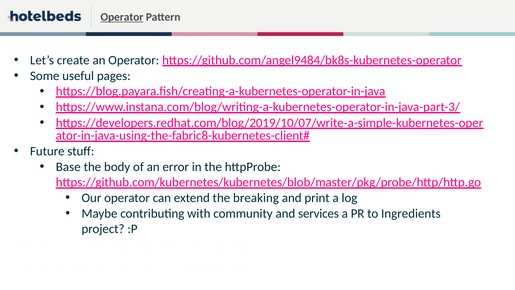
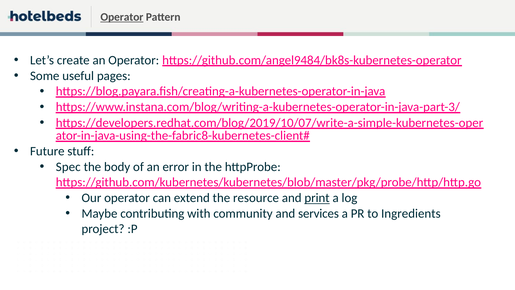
Base: Base -> Spec
breaking: breaking -> resource
print underline: none -> present
